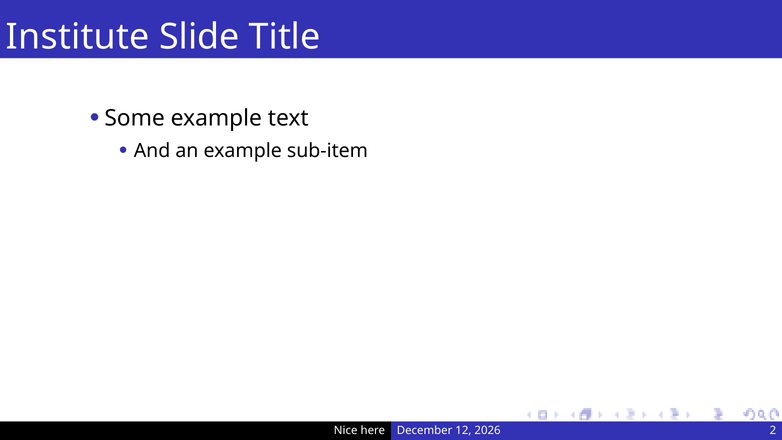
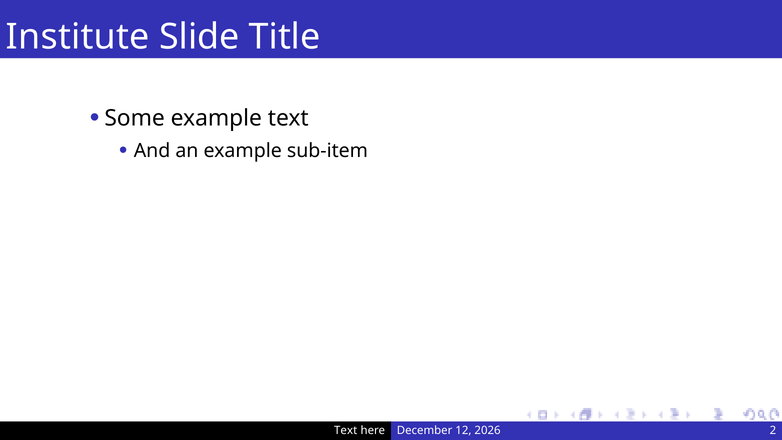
Nice at (346, 430): Nice -> Text
